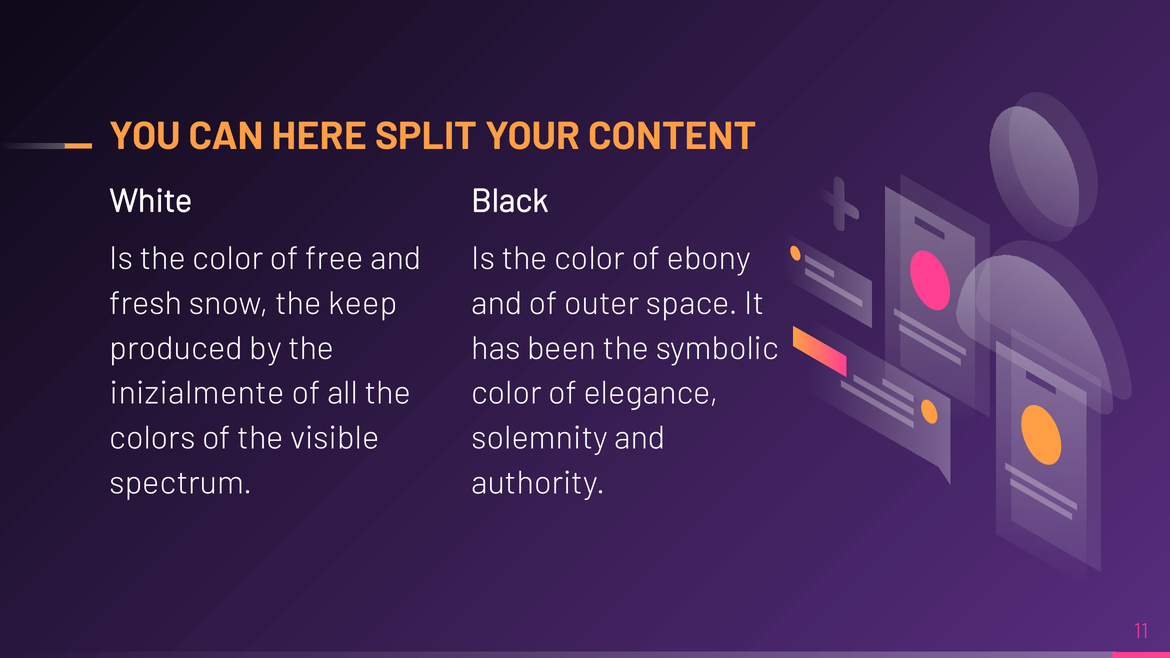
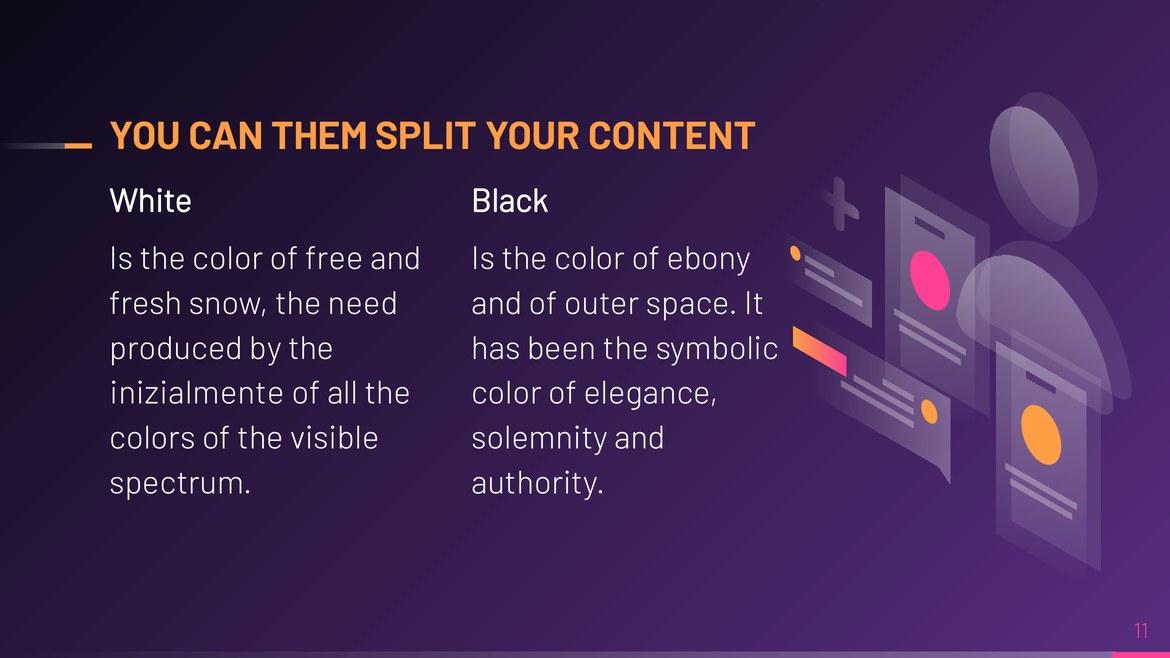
HERE: HERE -> THEM
keep: keep -> need
